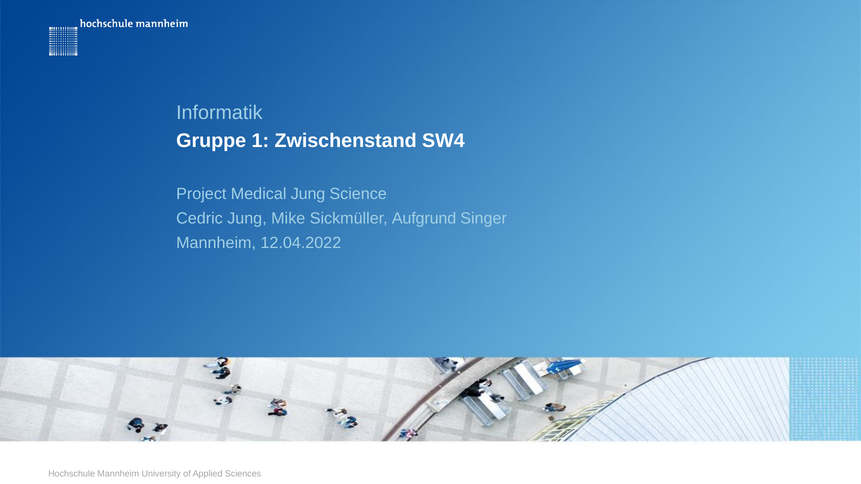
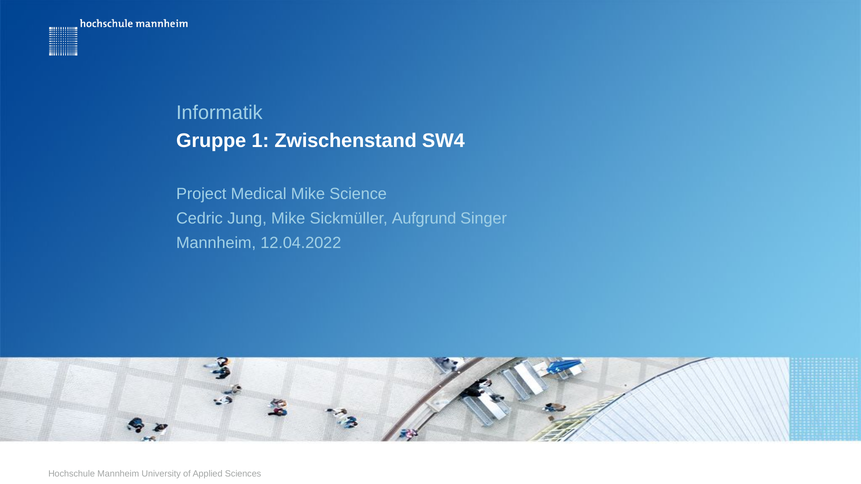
Medical Jung: Jung -> Mike
